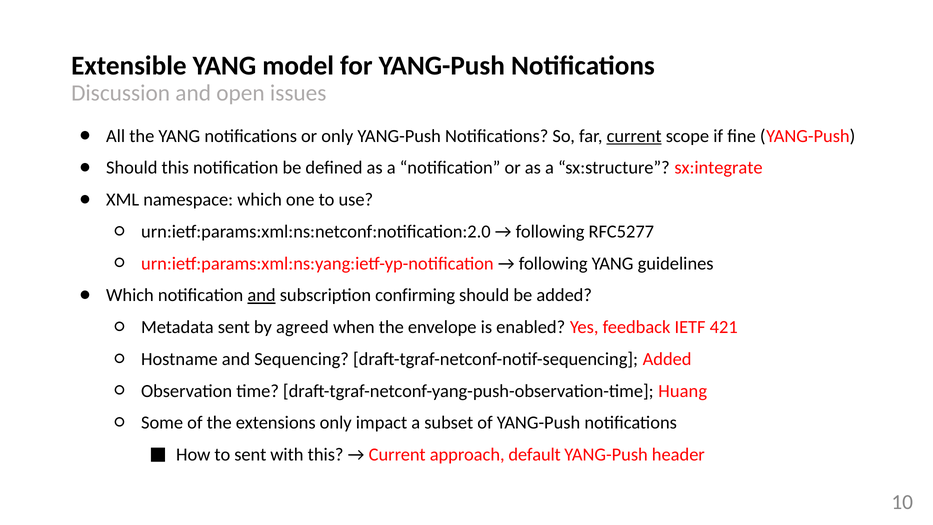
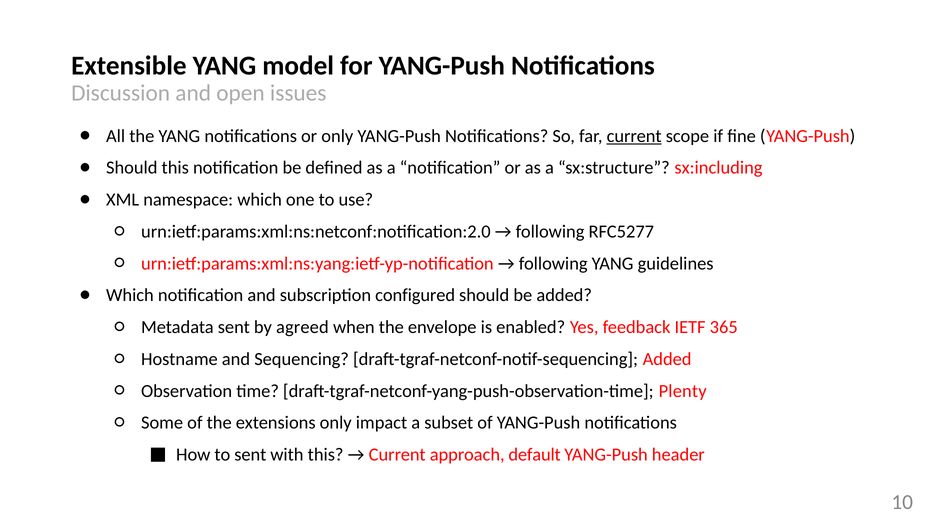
sx:integrate: sx:integrate -> sx:including
and at (262, 295) underline: present -> none
confirming: confirming -> configured
421: 421 -> 365
Huang: Huang -> Plenty
